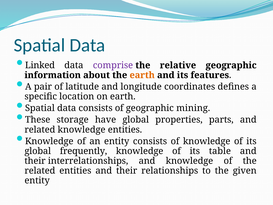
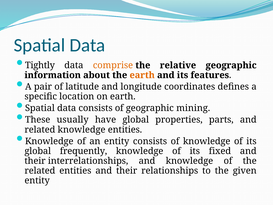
Linked: Linked -> Tightly
comprise colour: purple -> orange
storage: storage -> usually
table: table -> fixed
